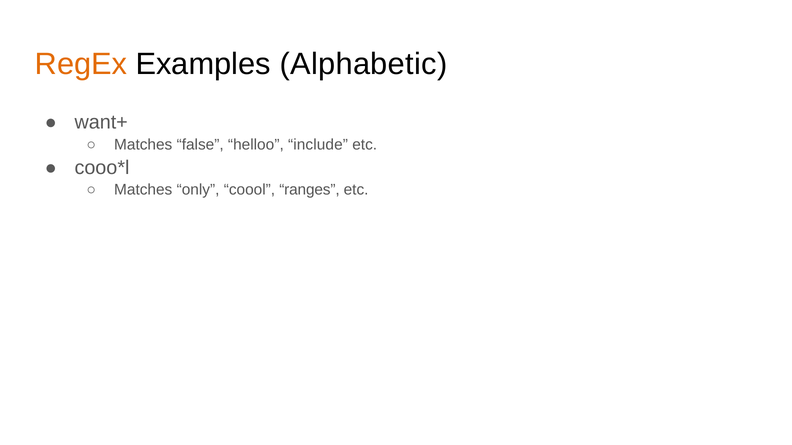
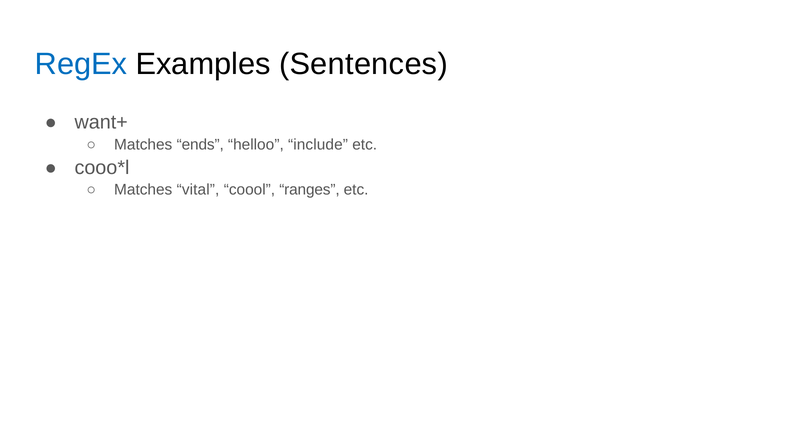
RegEx colour: orange -> blue
Alphabetic: Alphabetic -> Sentences
false: false -> ends
only: only -> vital
